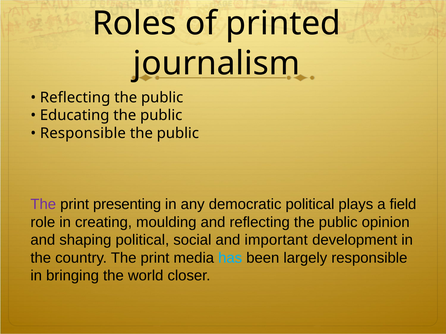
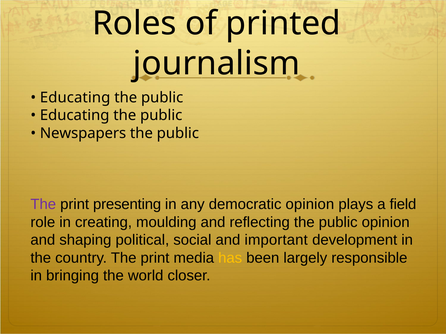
Reflecting at (75, 98): Reflecting -> Educating
Responsible at (83, 133): Responsible -> Newspapers
democratic political: political -> opinion
has colour: light blue -> yellow
